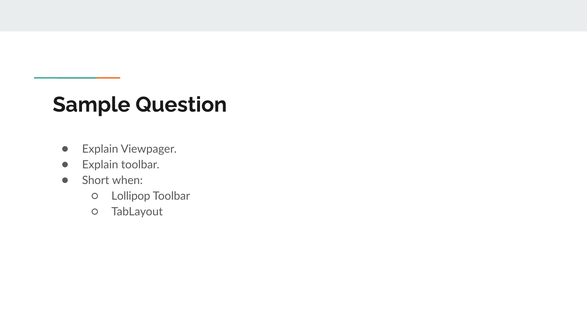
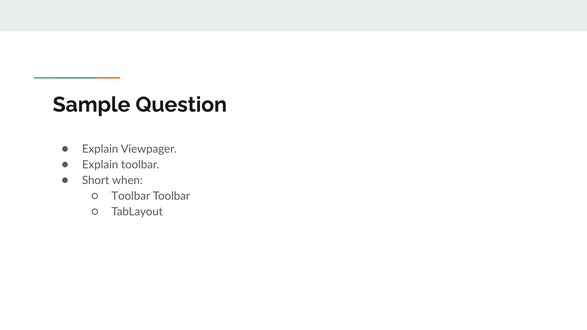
Lollipop at (131, 196): Lollipop -> Toolbar
